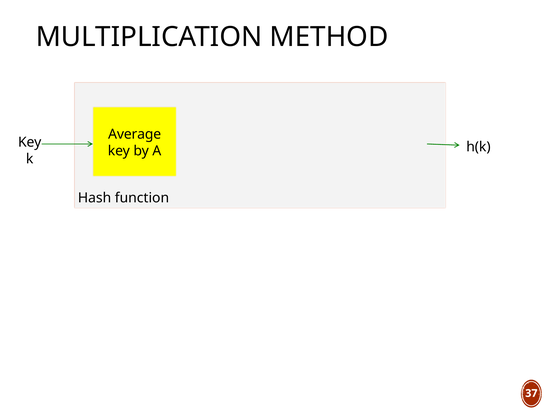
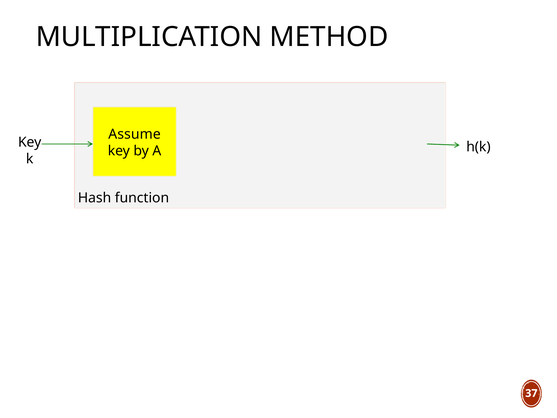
Average: Average -> Assume
